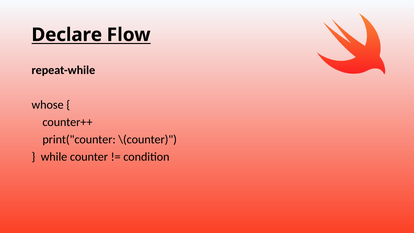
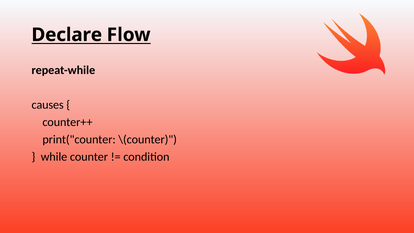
whose: whose -> causes
